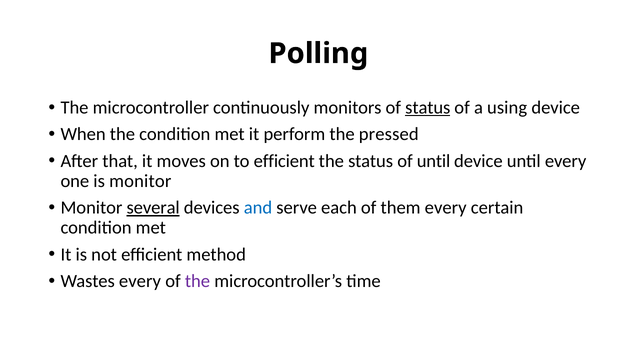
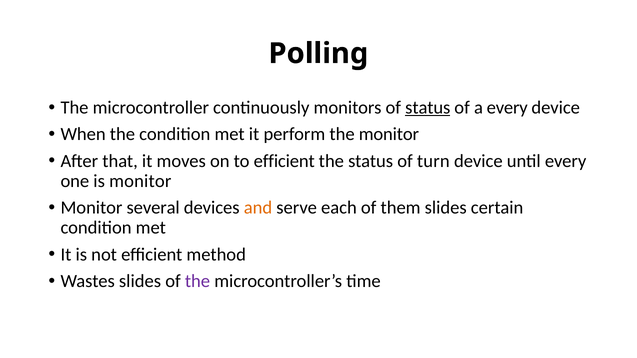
a using: using -> every
the pressed: pressed -> monitor
of until: until -> turn
several underline: present -> none
and colour: blue -> orange
them every: every -> slides
Wastes every: every -> slides
